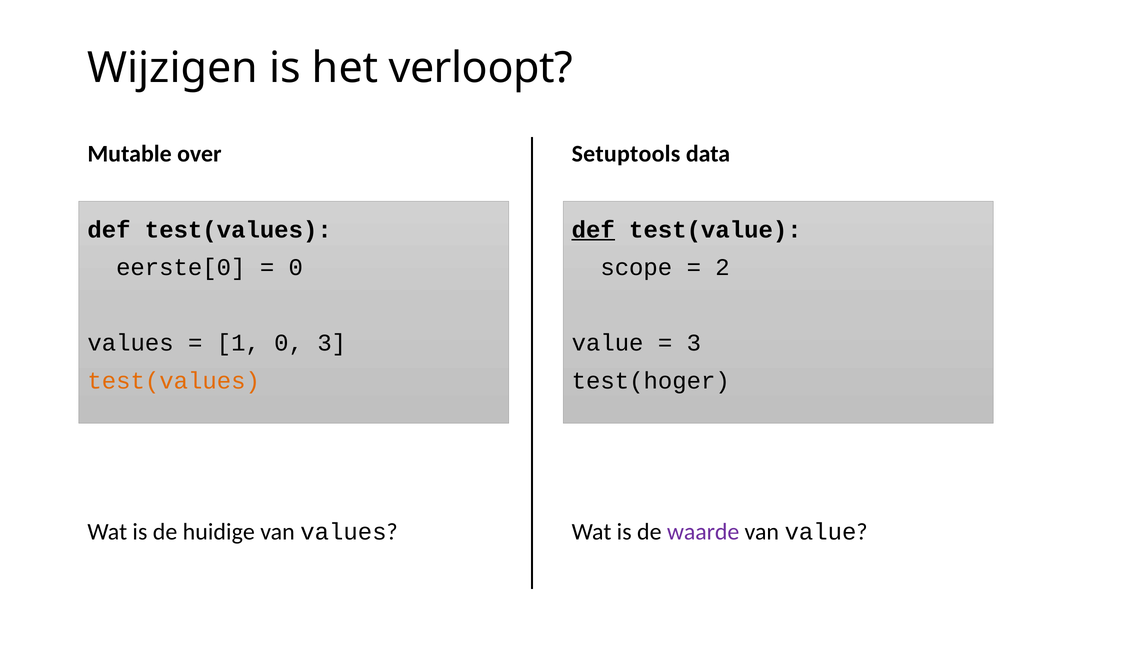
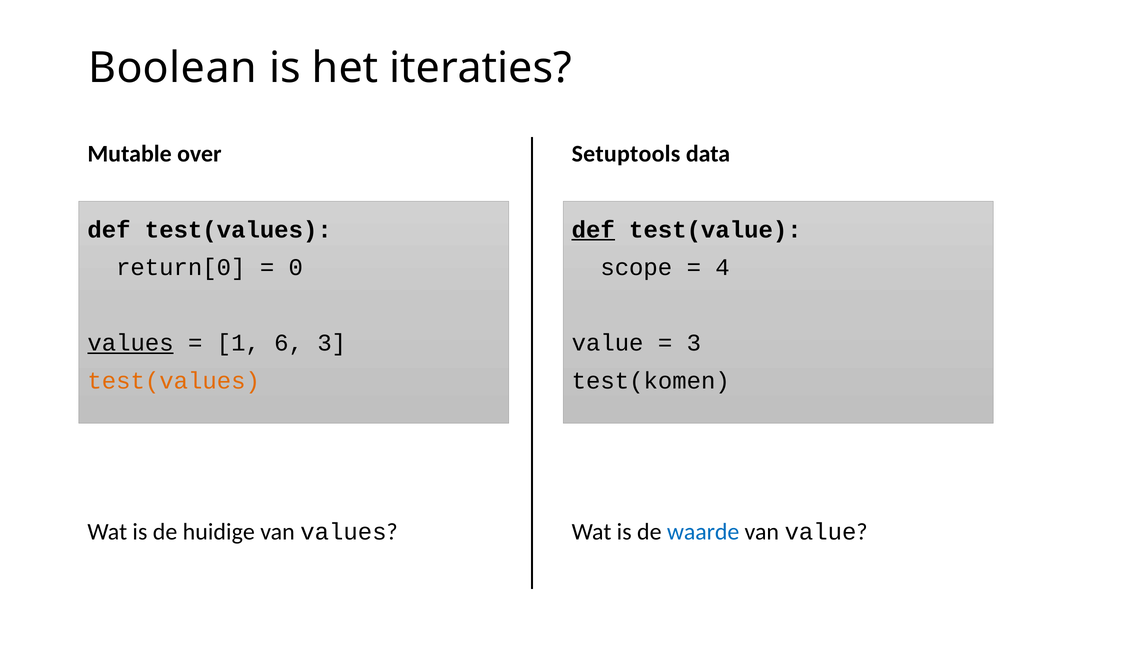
Wijzigen: Wijzigen -> Boolean
verloopt: verloopt -> iteraties
eerste[0: eerste[0 -> return[0
2: 2 -> 4
values at (131, 343) underline: none -> present
1 0: 0 -> 6
test(hoger: test(hoger -> test(komen
waarde colour: purple -> blue
